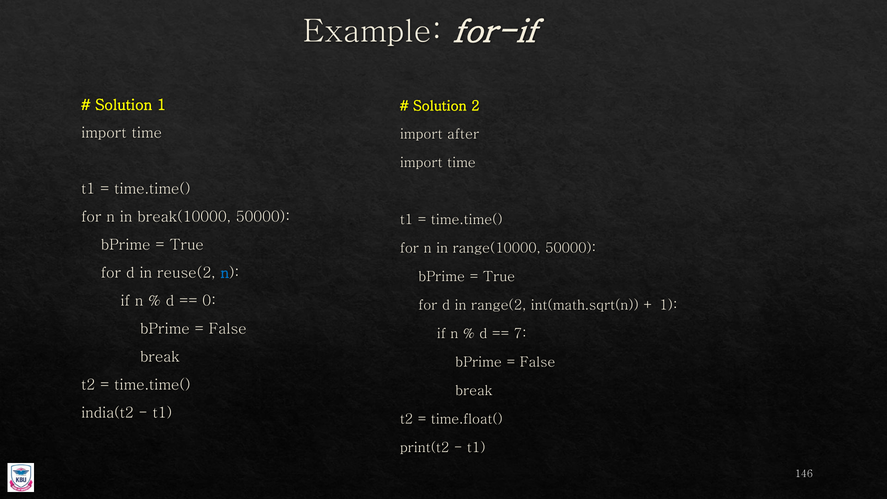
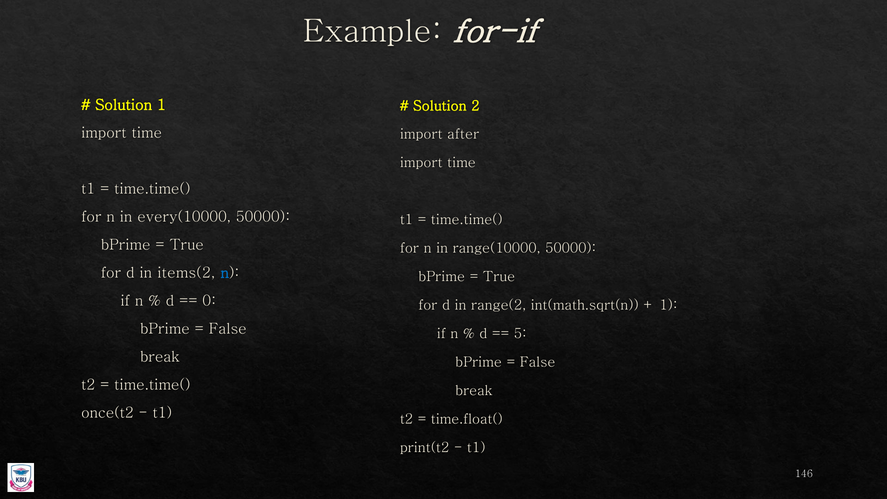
break(10000: break(10000 -> every(10000
reuse(2: reuse(2 -> items(2
7: 7 -> 5
india(t2: india(t2 -> once(t2
